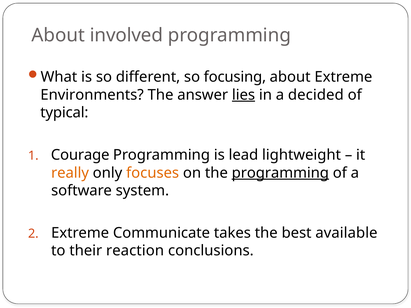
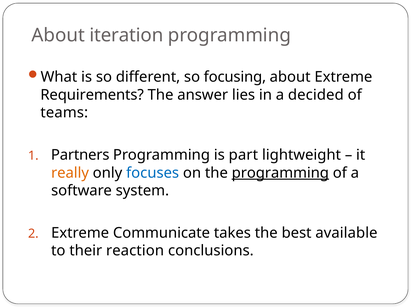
involved: involved -> iteration
Environments: Environments -> Requirements
lies underline: present -> none
typical: typical -> teams
Courage: Courage -> Partners
lead: lead -> part
focuses colour: orange -> blue
